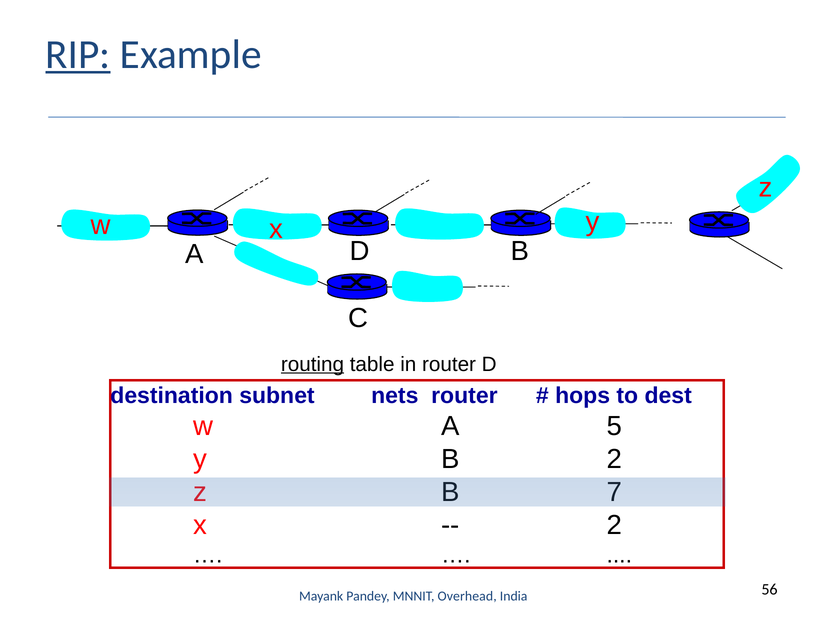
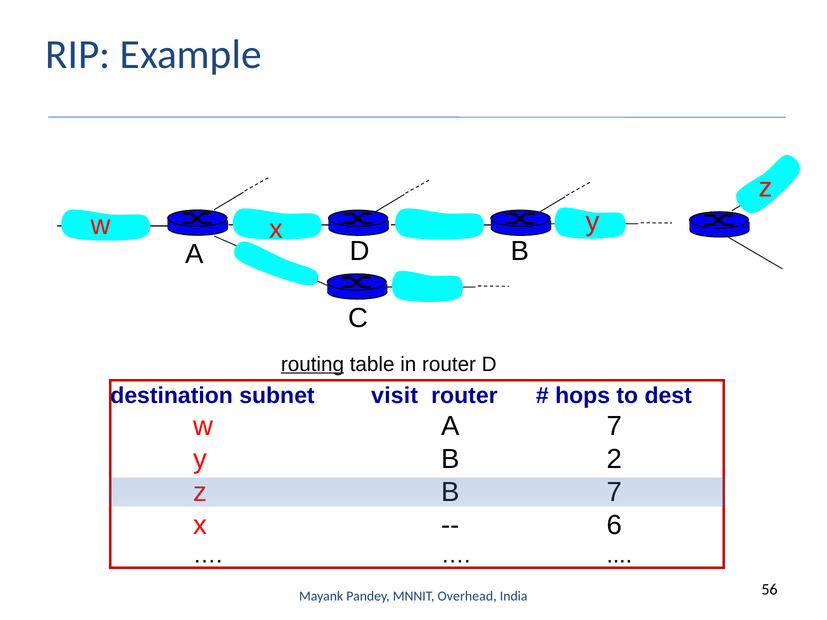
RIP underline: present -> none
nets: nets -> visit
A 5: 5 -> 7
2 at (614, 526): 2 -> 6
